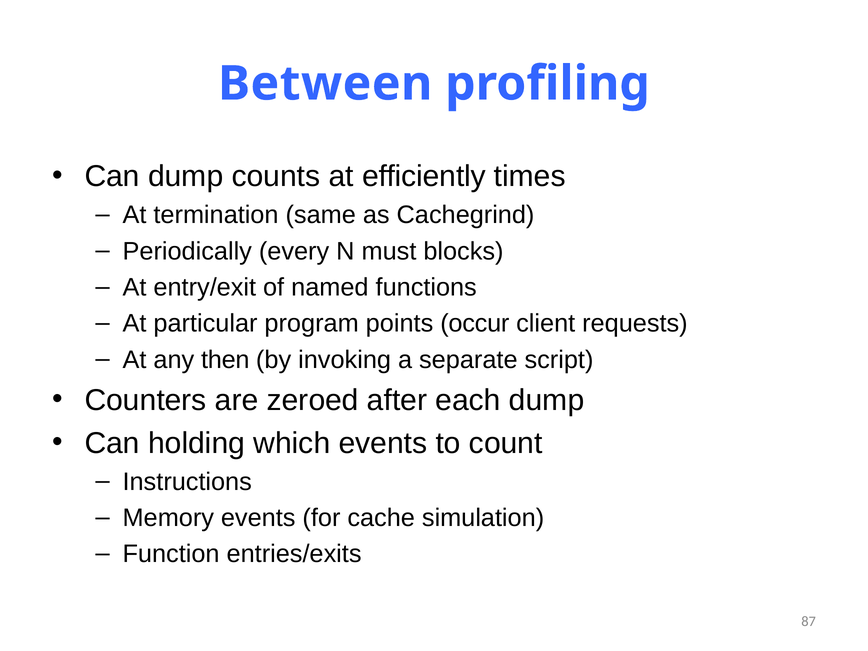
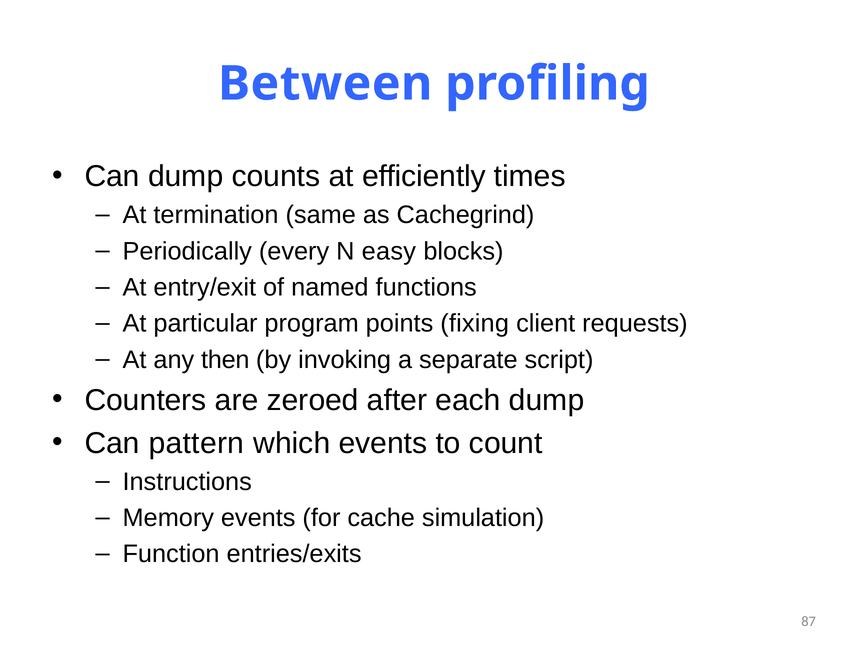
must: must -> easy
occur: occur -> fixing
holding: holding -> pattern
